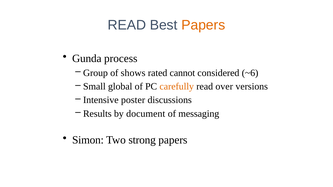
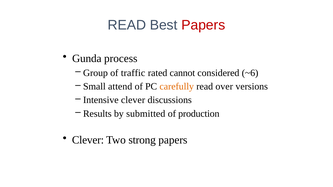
Papers at (203, 25) colour: orange -> red
shows: shows -> traffic
global: global -> attend
Intensive poster: poster -> clever
document: document -> submitted
messaging: messaging -> production
Simon at (88, 140): Simon -> Clever
